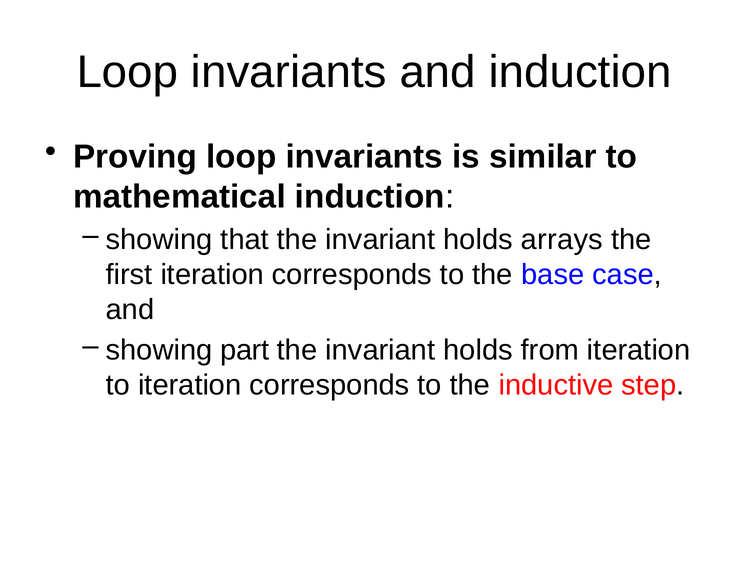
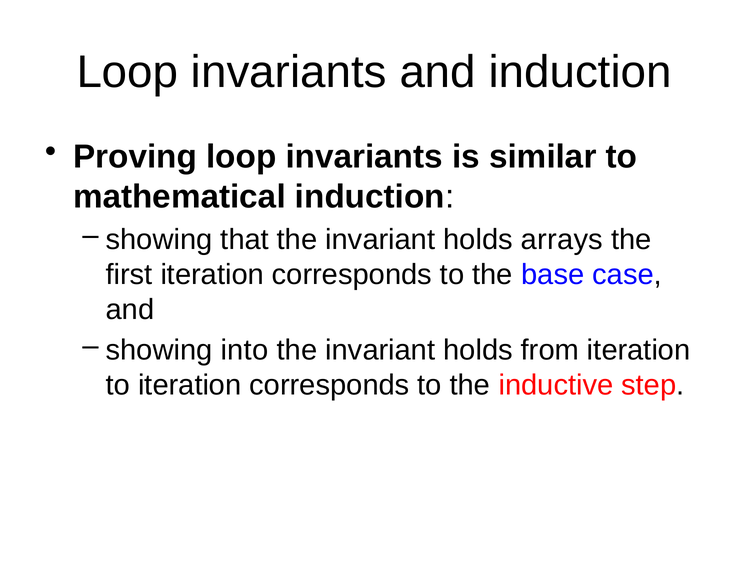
part: part -> into
